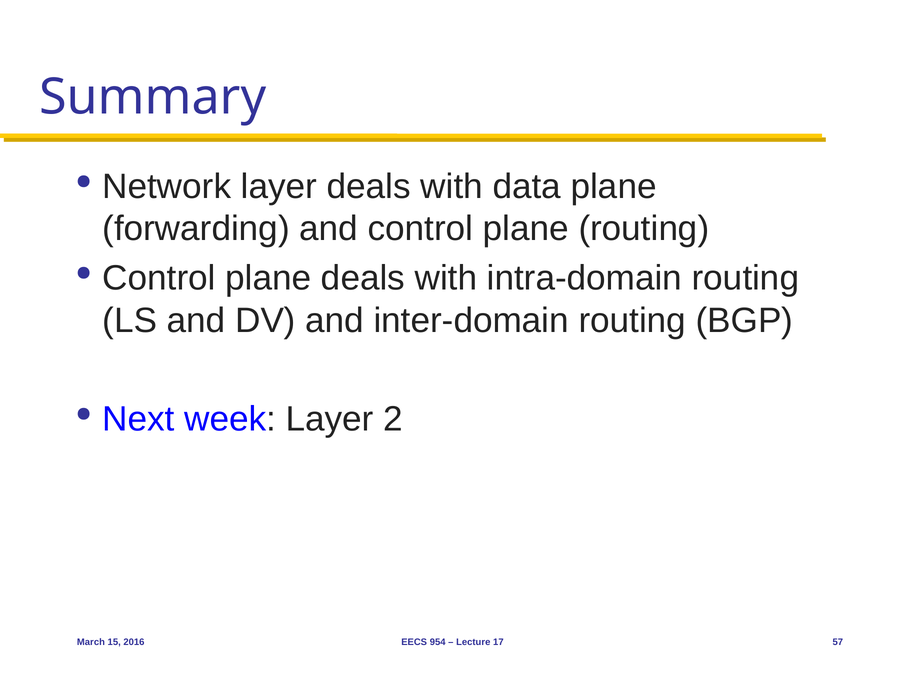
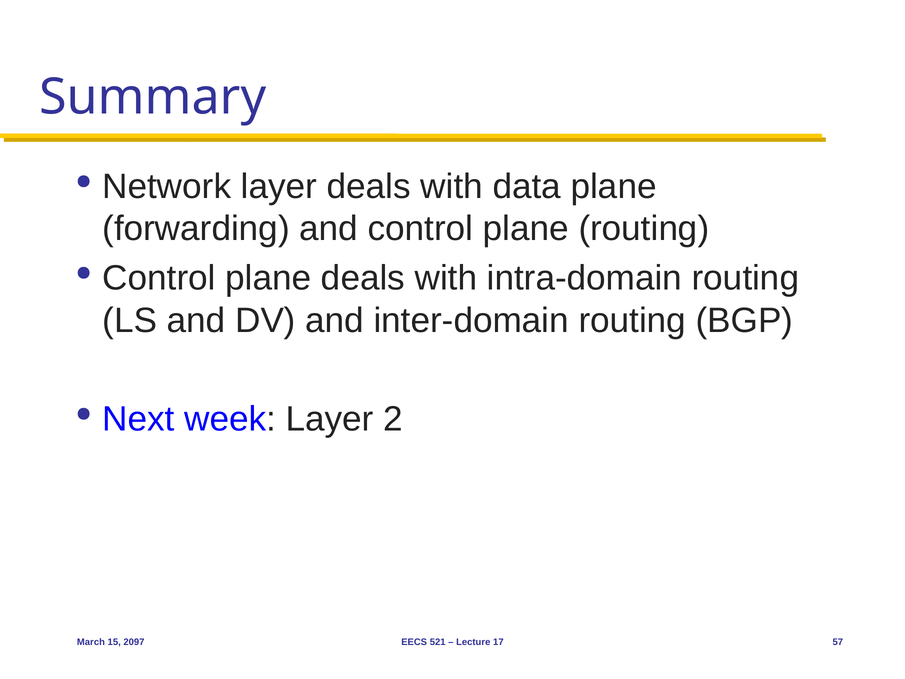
2016: 2016 -> 2097
954: 954 -> 521
